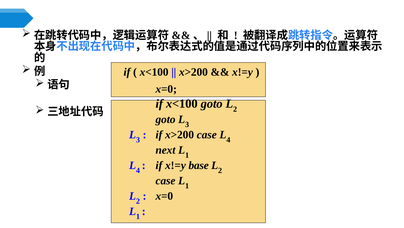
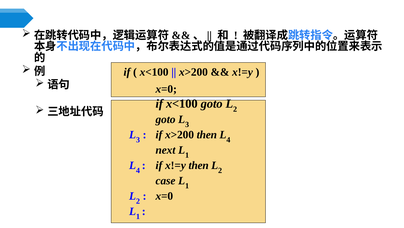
x>200 case: case -> then
x!=y base: base -> then
